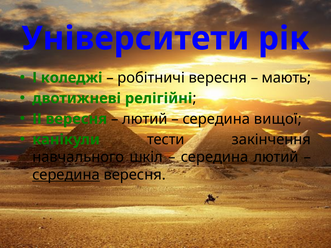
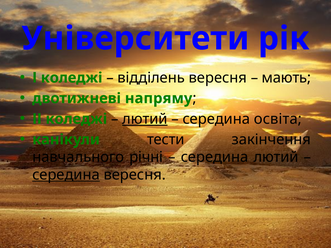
робітничі: робітничі -> відділень
релігійні: релігійні -> напряму
ІІ вересня: вересня -> коледжі
лютий at (145, 119) underline: none -> present
вищої: вищої -> освіта
шкіл: шкіл -> річні
